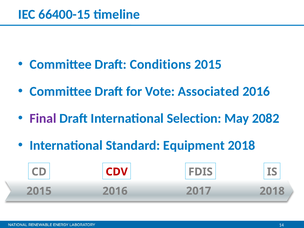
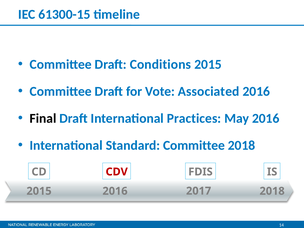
66400-15: 66400-15 -> 61300-15
Final colour: purple -> black
Selection: Selection -> Practices
May 2082: 2082 -> 2016
Standard Equipment: Equipment -> Committee
